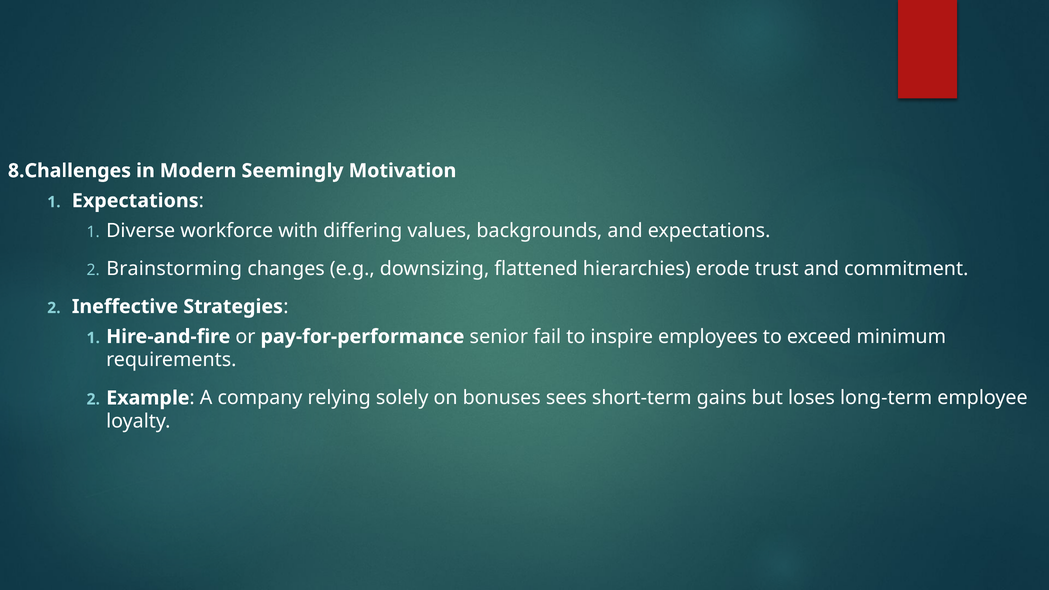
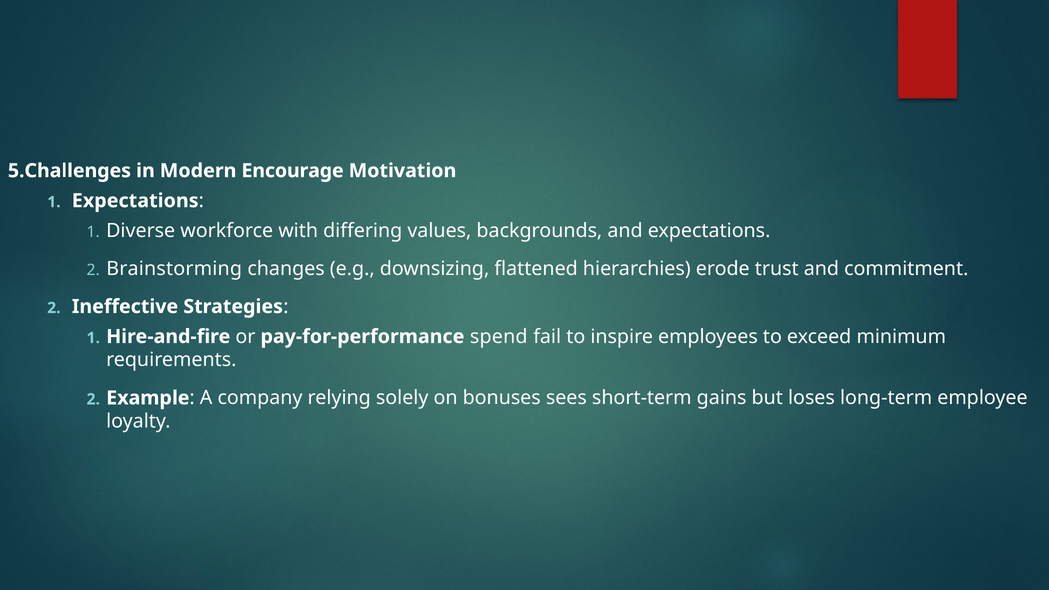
8.Challenges: 8.Challenges -> 5.Challenges
Seemingly: Seemingly -> Encourage
senior: senior -> spend
